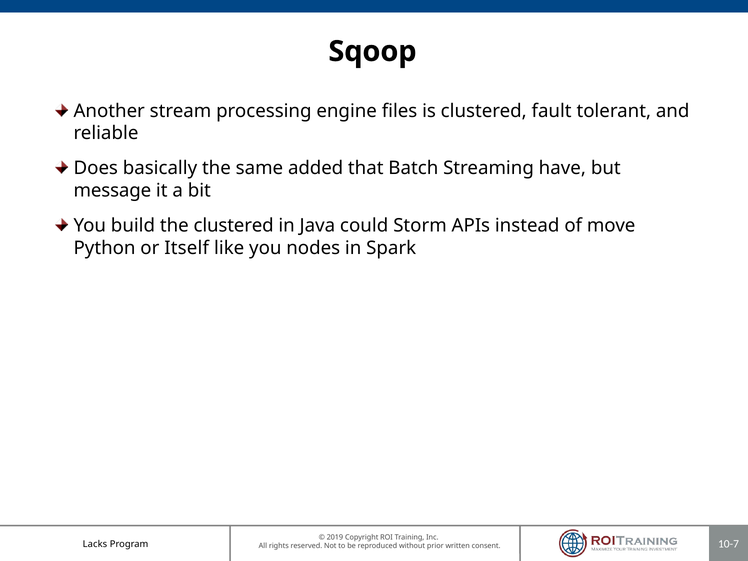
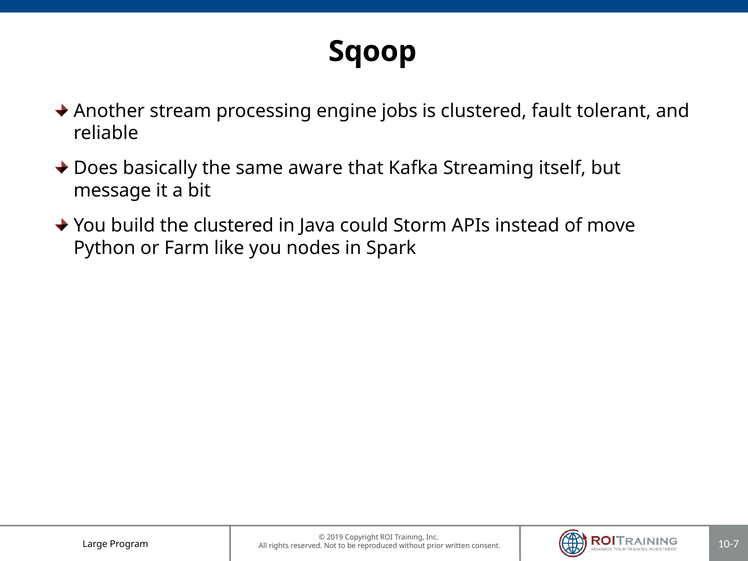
files: files -> jobs
added: added -> aware
Batch: Batch -> Kafka
have: have -> itself
Itself: Itself -> Farm
Lacks: Lacks -> Large
